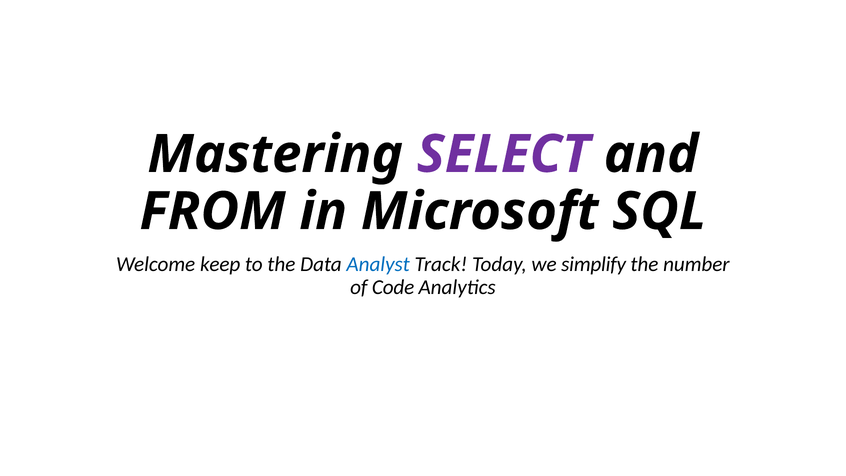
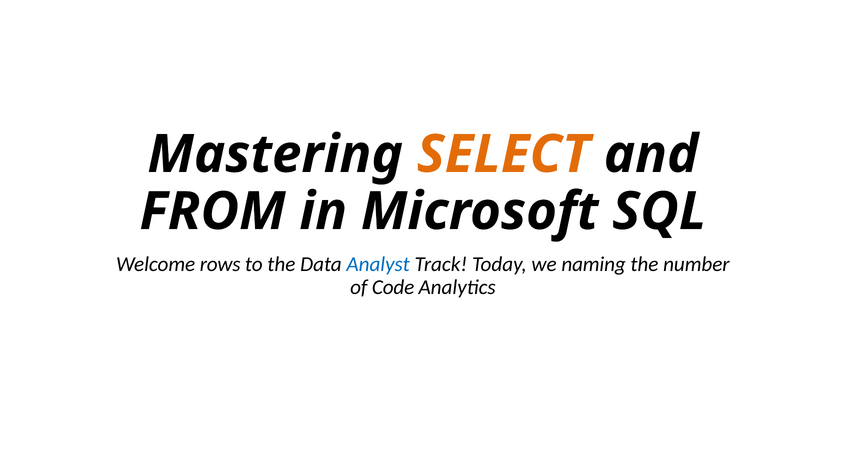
SELECT colour: purple -> orange
keep: keep -> rows
simplify: simplify -> naming
